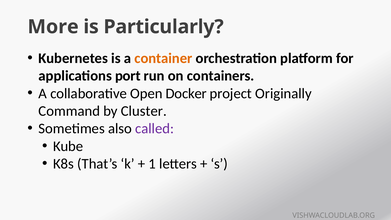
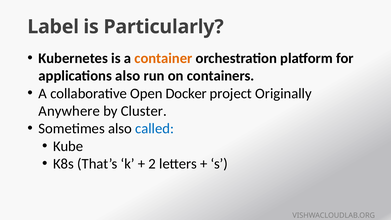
More: More -> Label
applications port: port -> also
Command: Command -> Anywhere
called colour: purple -> blue
1: 1 -> 2
